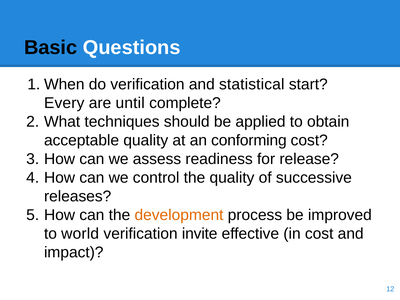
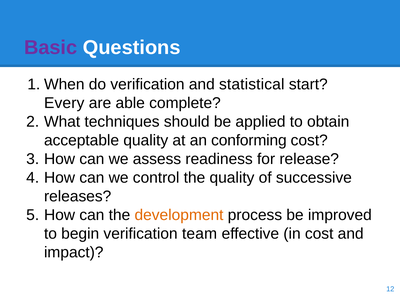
Basic colour: black -> purple
until: until -> able
world: world -> begin
invite: invite -> team
